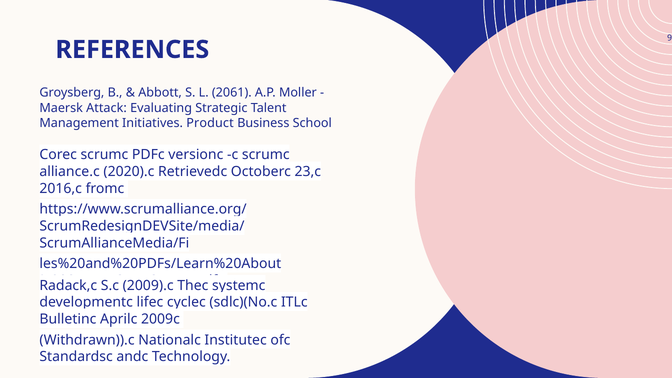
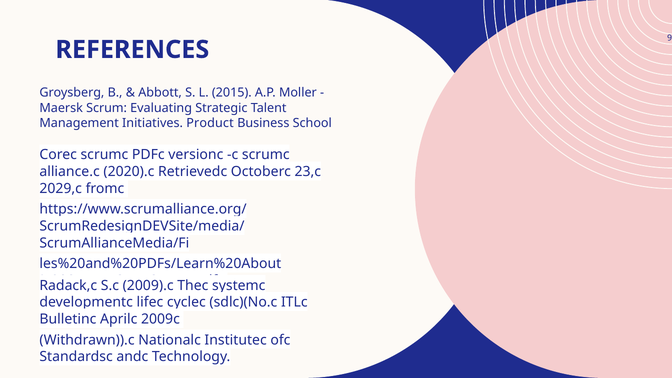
2061: 2061 -> 2015
Attack: Attack -> Scrum
2016,c: 2016,c -> 2029,c
